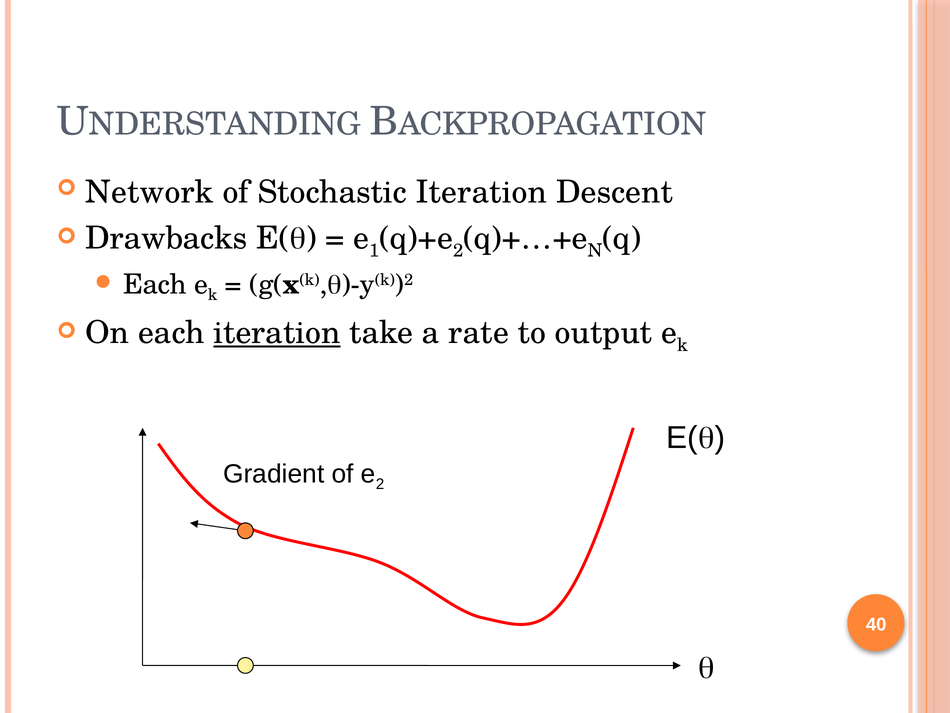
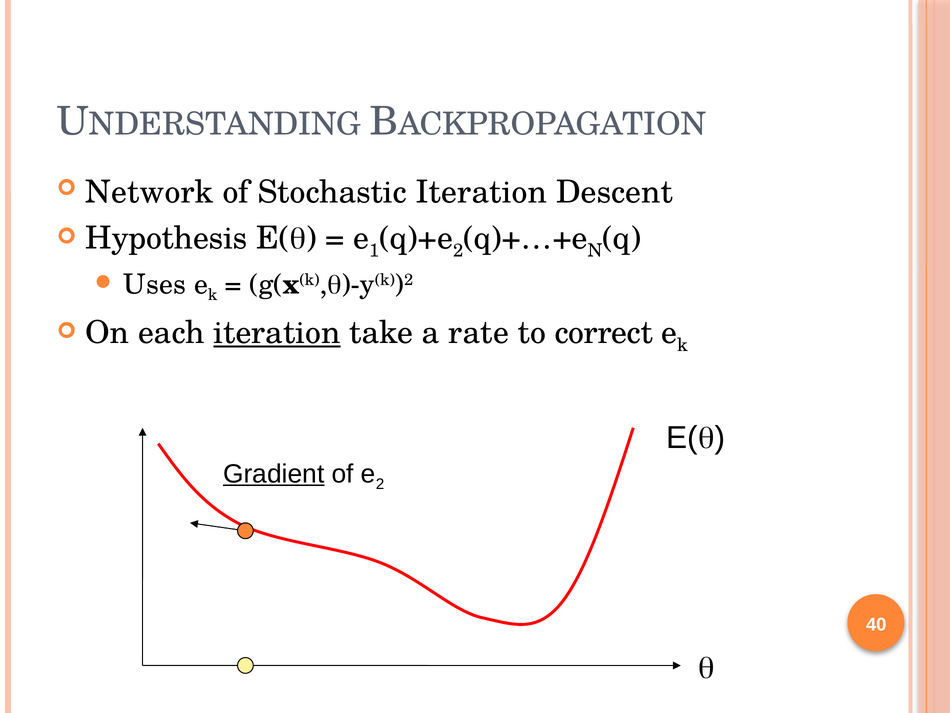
Drawbacks: Drawbacks -> Hypothesis
Each at (155, 284): Each -> Uses
output: output -> correct
Gradient underline: none -> present
